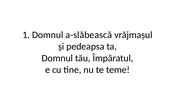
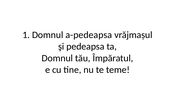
a-slăbească: a-slăbească -> a-pedeapsa
